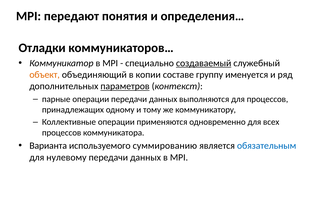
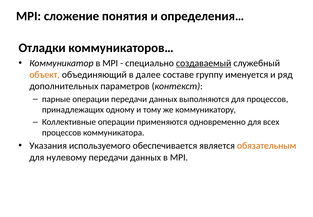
передают: передают -> сложение
копии: копии -> далее
параметров underline: present -> none
Варианта: Варианта -> Указания
суммированию: суммированию -> обеспечивается
обязательным colour: blue -> orange
